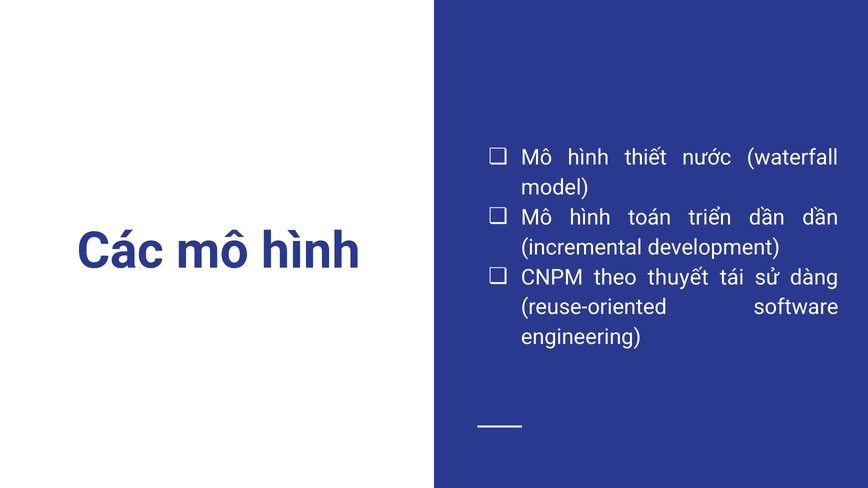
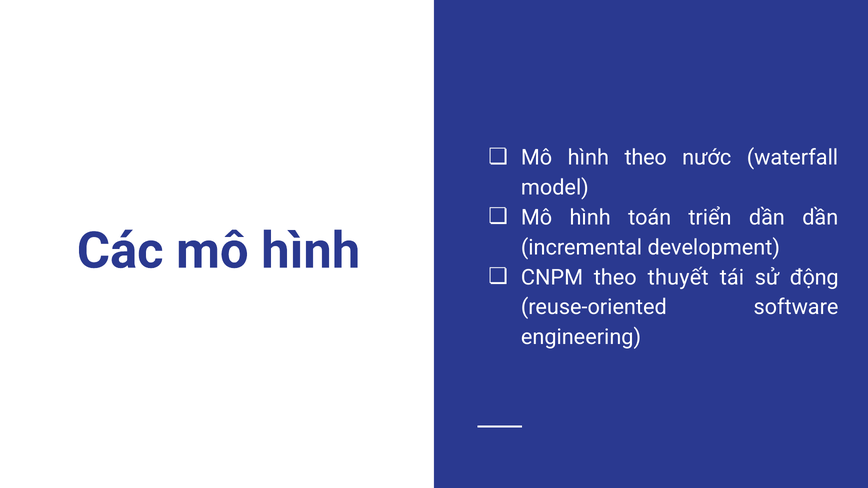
hình thiết: thiết -> theo
dàng: dàng -> động
